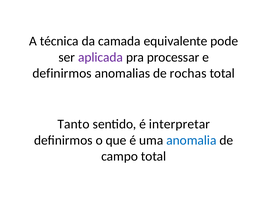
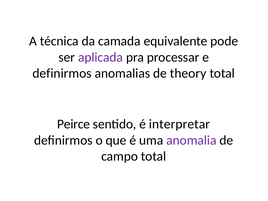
rochas: rochas -> theory
Tanto: Tanto -> Peirce
anomalia colour: blue -> purple
